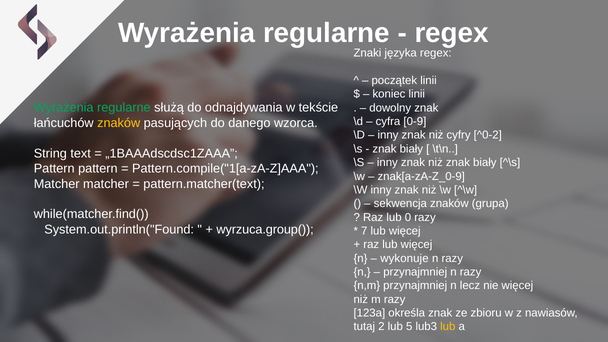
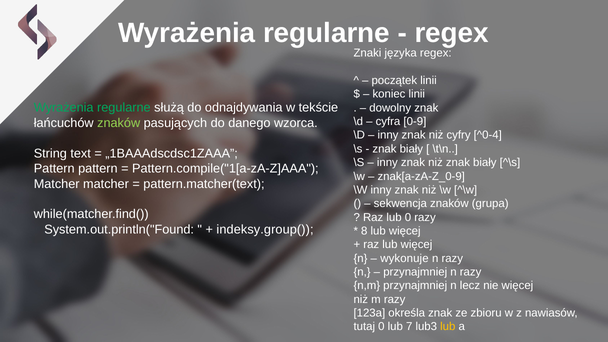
znaków at (119, 123) colour: yellow -> light green
^0-2: ^0-2 -> ^0-4
wyrzuca.group(: wyrzuca.group( -> indeksy.group(
7: 7 -> 8
tutaj 2: 2 -> 0
5: 5 -> 7
